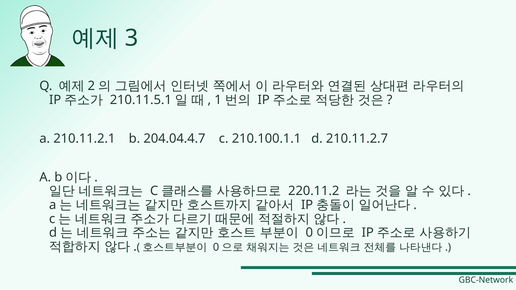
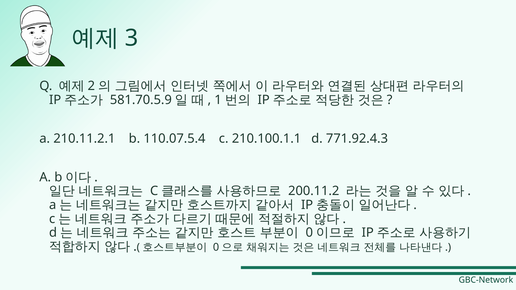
210.11.5.1: 210.11.5.1 -> 581.70.5.9
204.04.4.7: 204.04.4.7 -> 110.07.5.4
210.11.2.7: 210.11.2.7 -> 771.92.4.3
220.11.2: 220.11.2 -> 200.11.2
